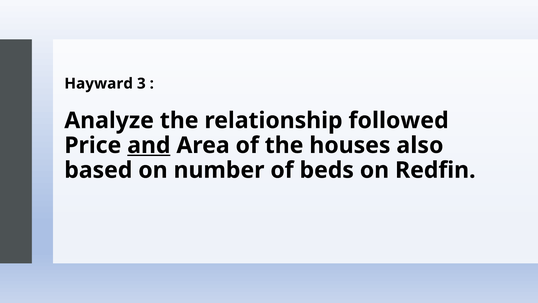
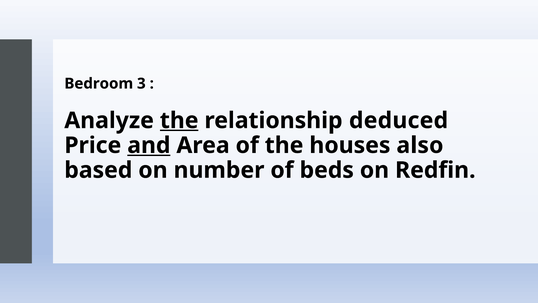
Hayward: Hayward -> Bedroom
the at (179, 120) underline: none -> present
followed: followed -> deduced
